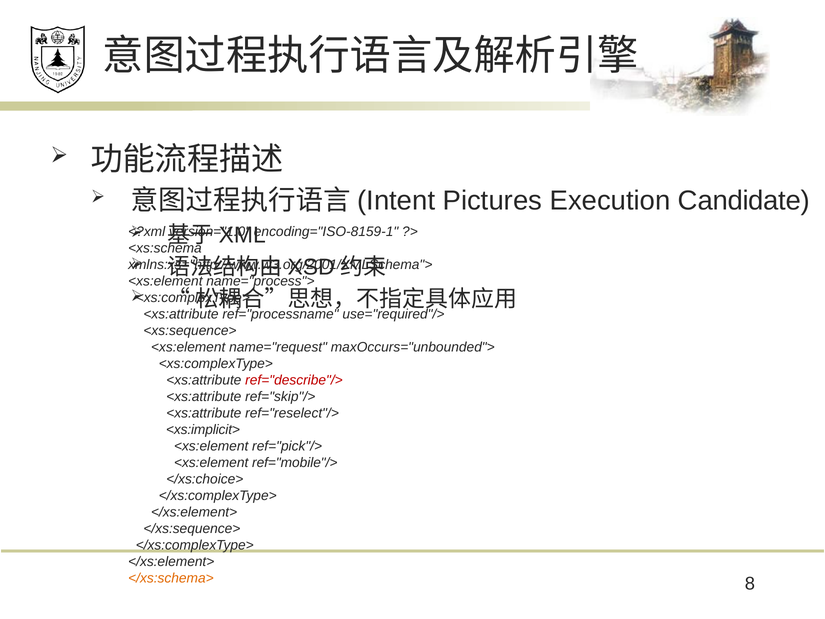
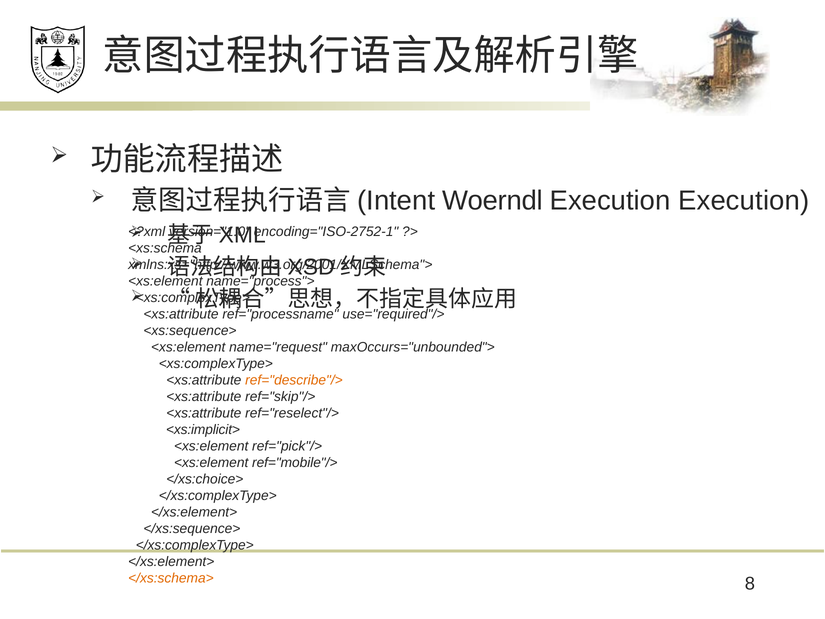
Pictures: Pictures -> Woerndl
Execution Candidate: Candidate -> Execution
encoding="ISO-8159-1: encoding="ISO-8159-1 -> encoding="ISO-2752-1
ref="describe"/> colour: red -> orange
